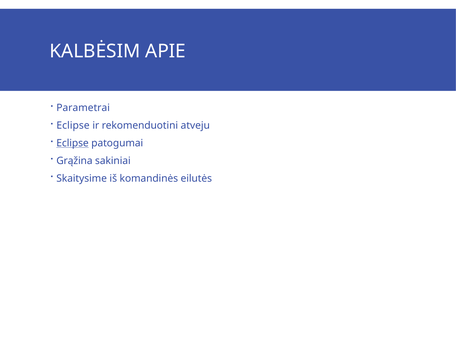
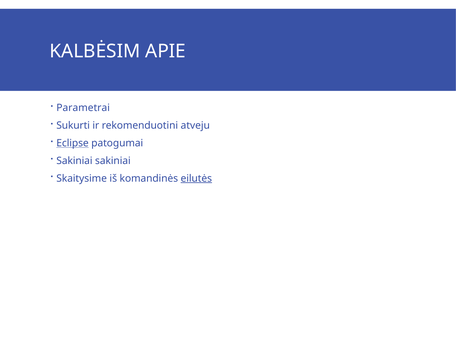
Eclipse at (73, 126): Eclipse -> Sukurti
Grąžina at (74, 161): Grąžina -> Sakiniai
eilutės underline: none -> present
